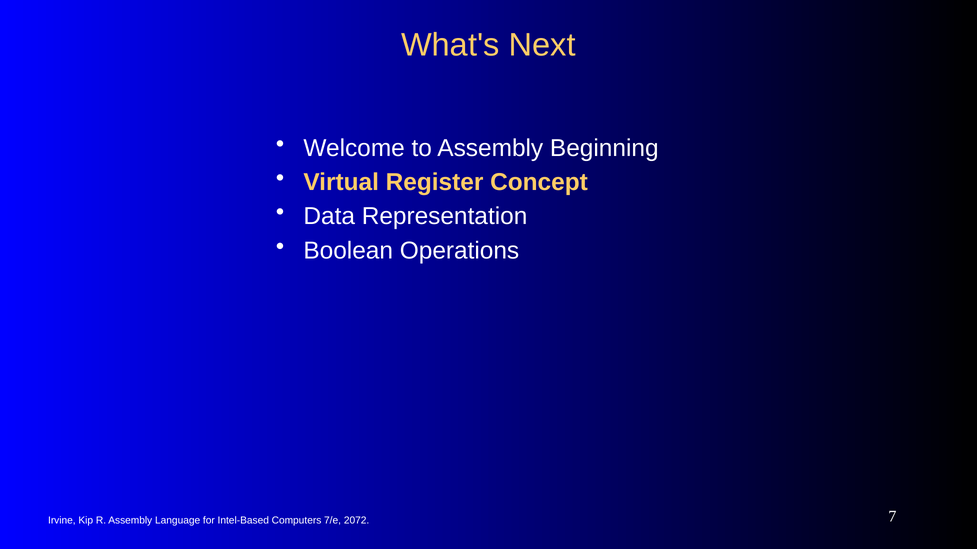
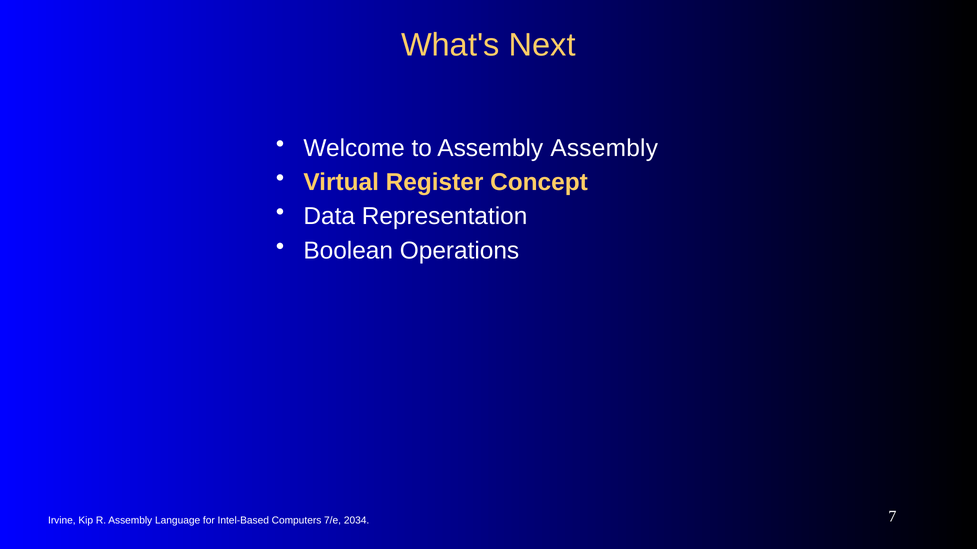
Assembly Beginning: Beginning -> Assembly
2072: 2072 -> 2034
